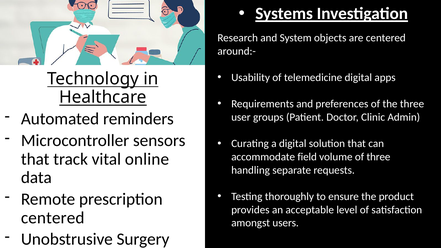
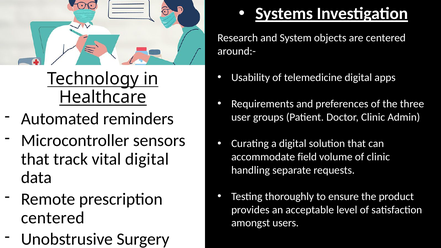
vital online: online -> digital
of three: three -> clinic
